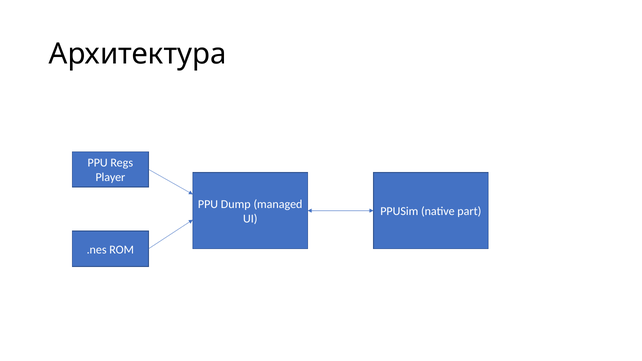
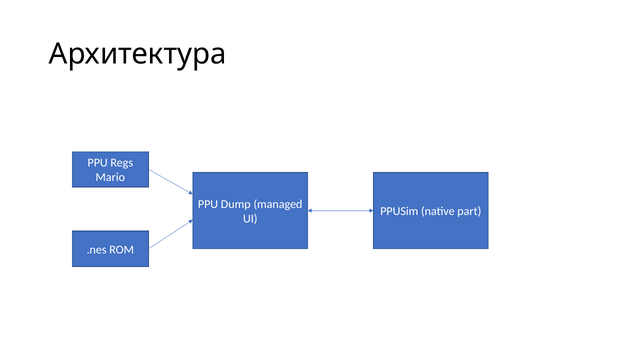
Player: Player -> Mario
